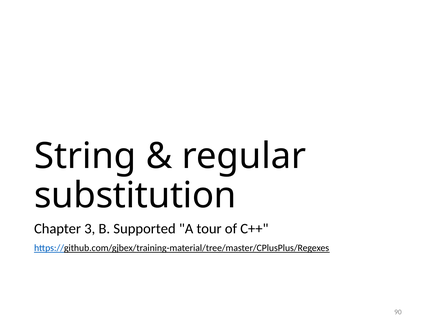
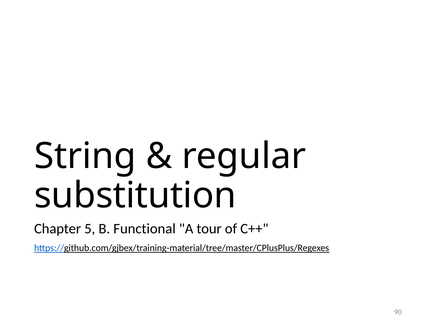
3: 3 -> 5
Supported: Supported -> Functional
